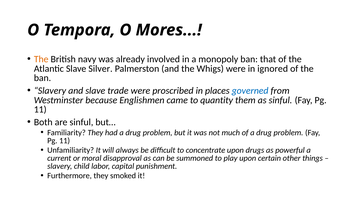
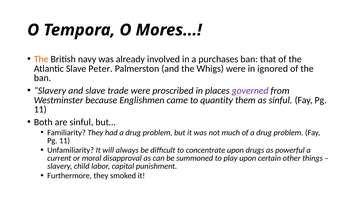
monopoly: monopoly -> purchases
Silver: Silver -> Peter
governed colour: blue -> purple
